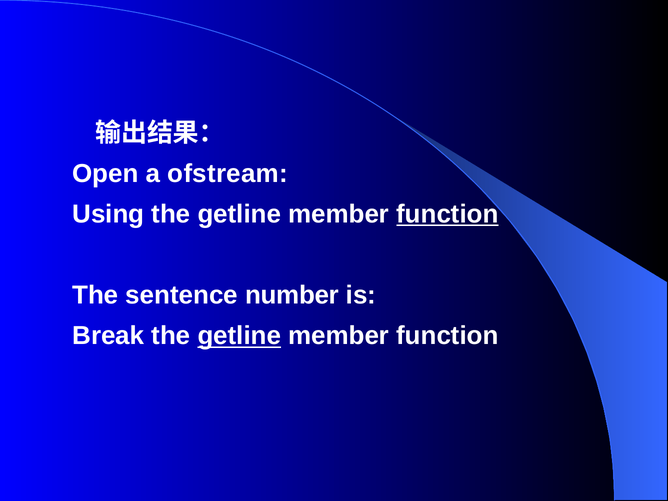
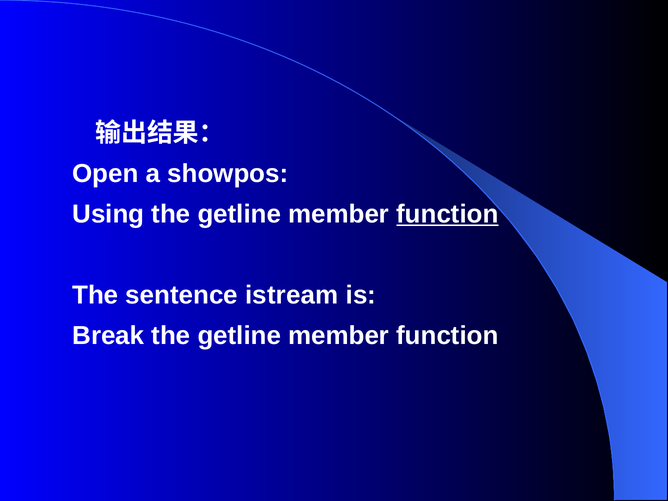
ofstream: ofstream -> showpos
number: number -> istream
getline at (239, 336) underline: present -> none
